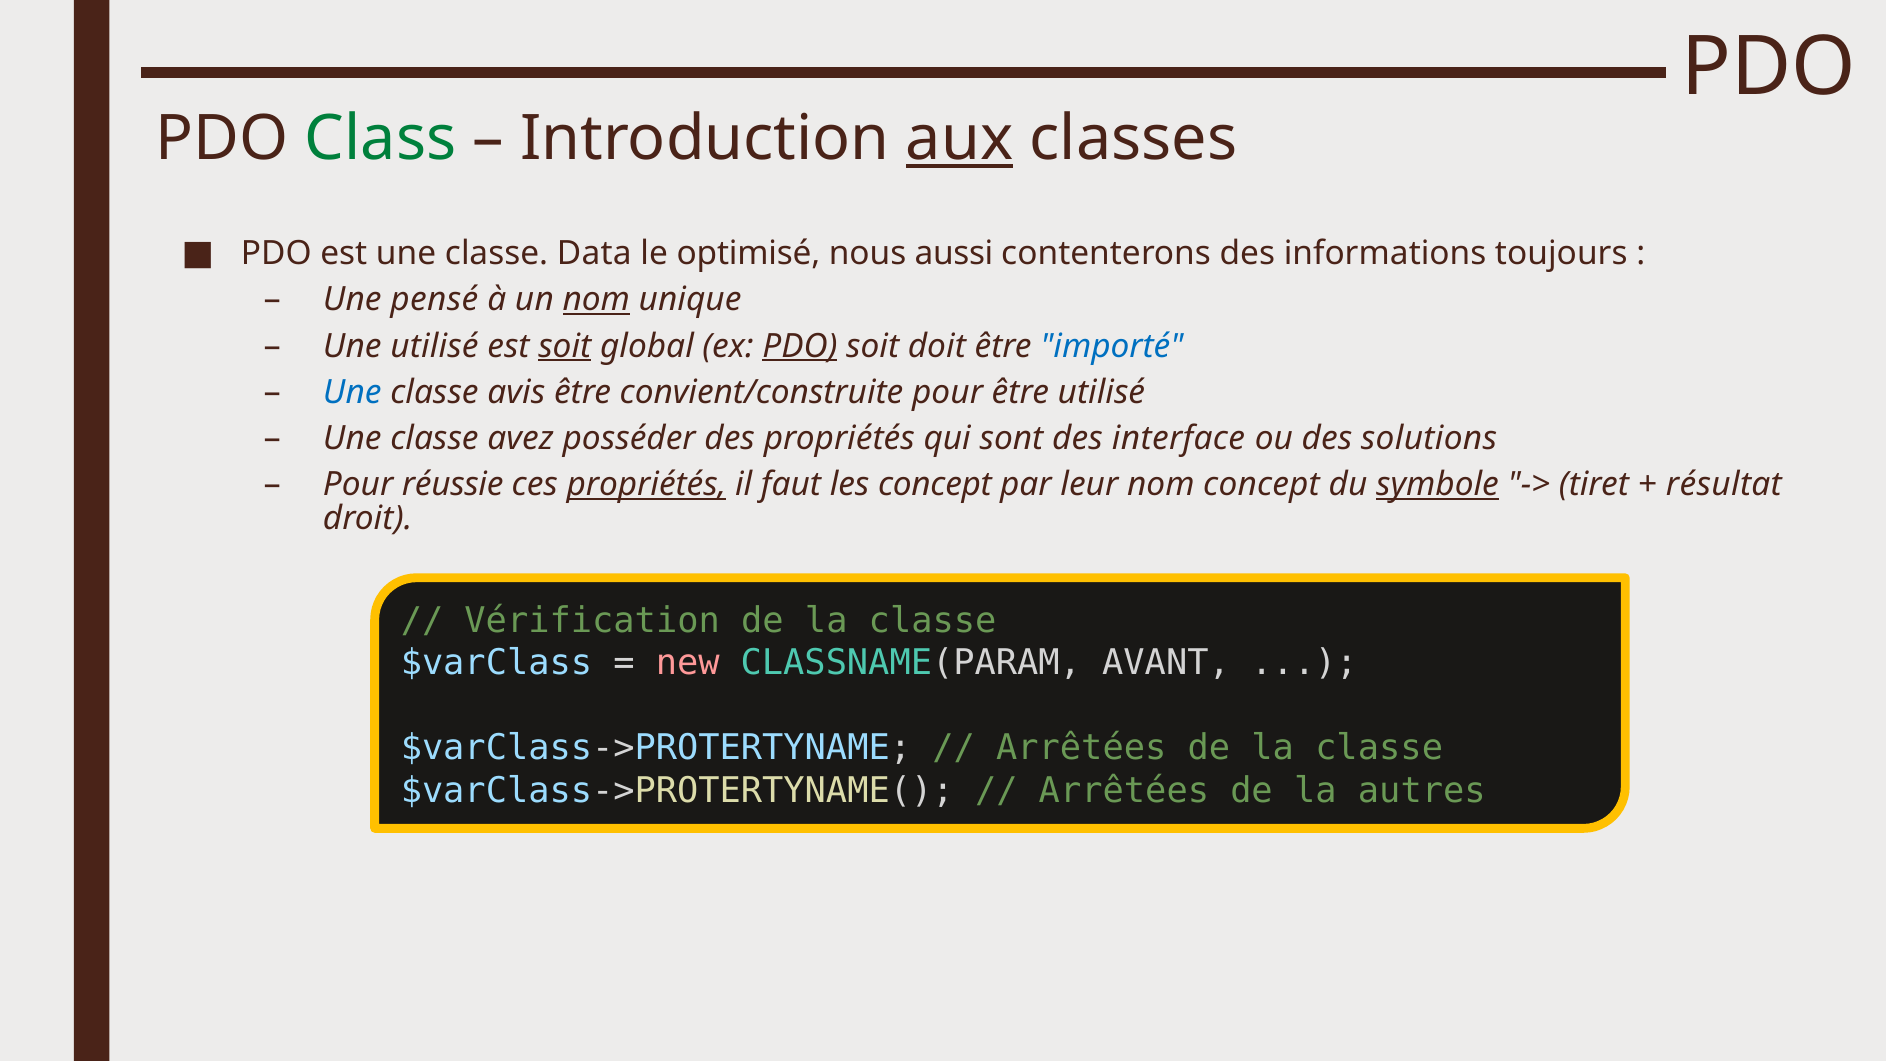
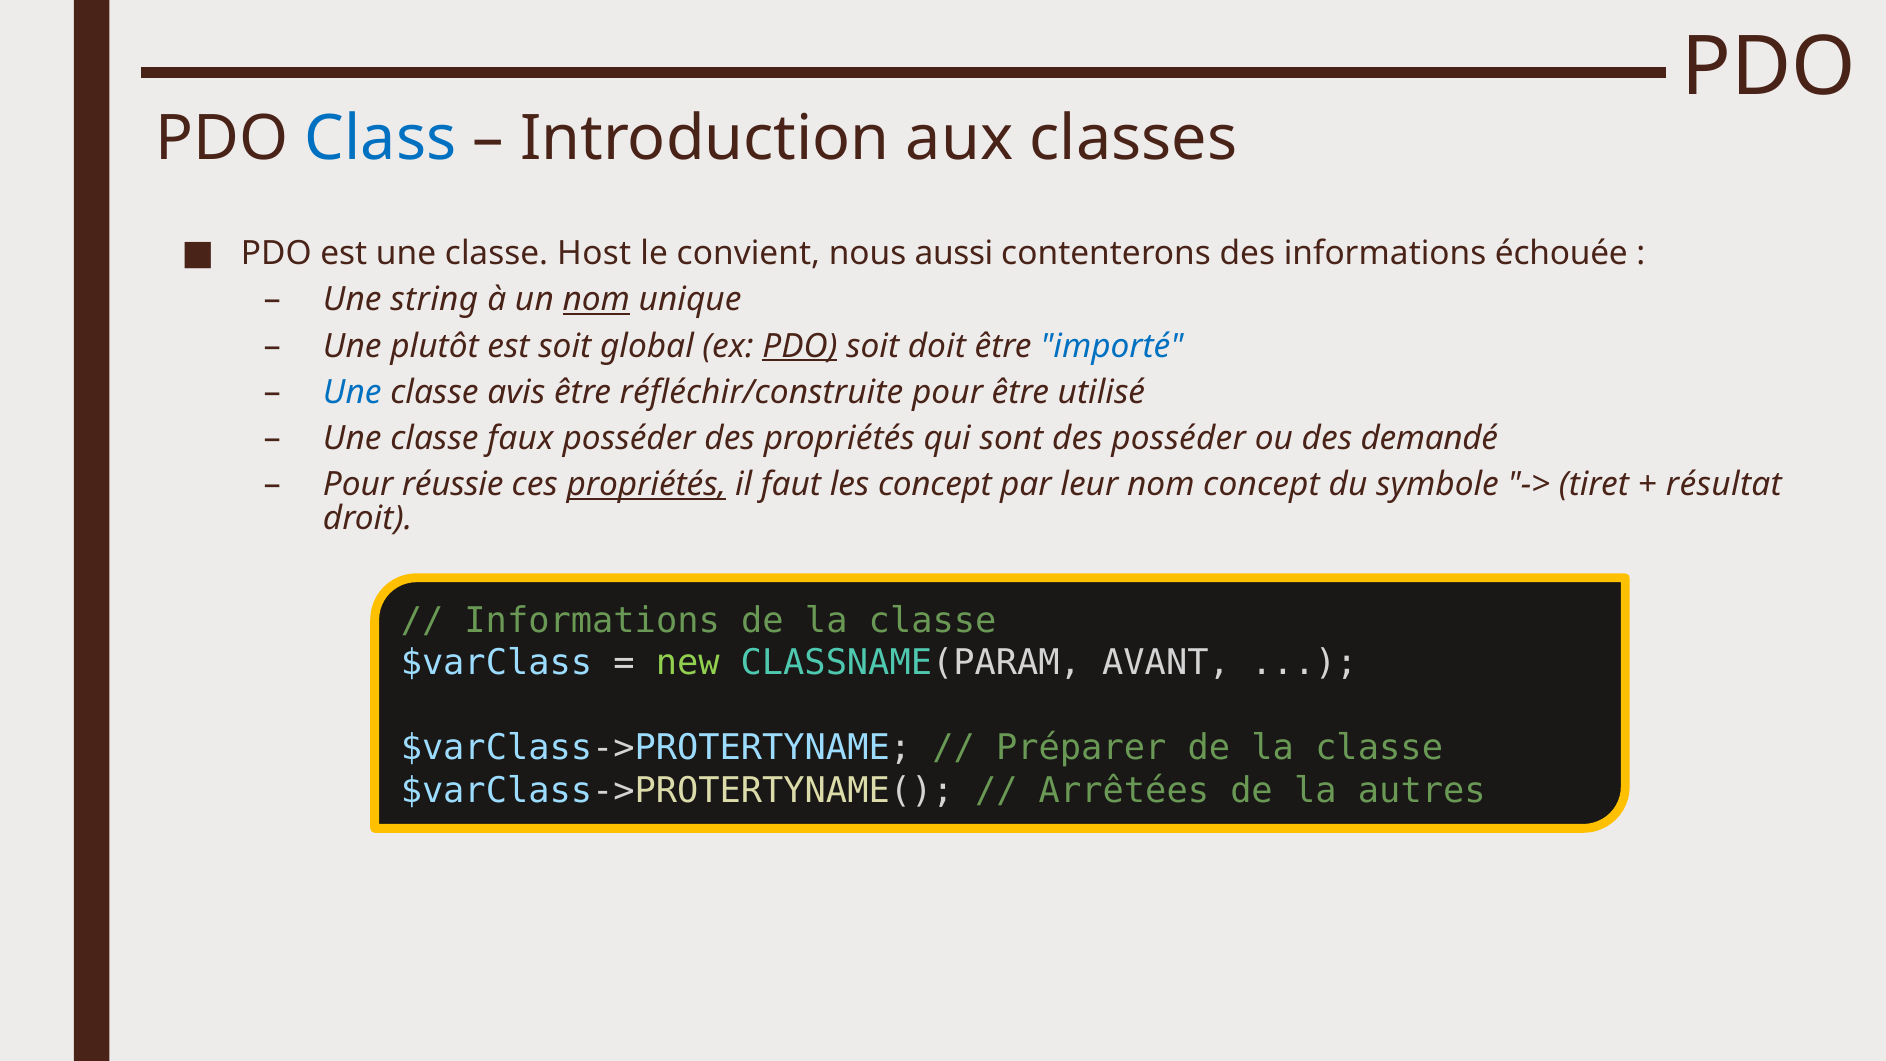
Class colour: green -> blue
aux underline: present -> none
Data: Data -> Host
optimisé: optimisé -> convient
toujours: toujours -> échouée
pensé: pensé -> string
Une utilisé: utilisé -> plutôt
soit at (565, 346) underline: present -> none
convient/construite: convient/construite -> réfléchir/construite
avez: avez -> faux
des interface: interface -> posséder
solutions: solutions -> demandé
symbole underline: present -> none
Vérification at (592, 621): Vérification -> Informations
new colour: pink -> light green
Arrêtées at (1081, 748): Arrêtées -> Préparer
